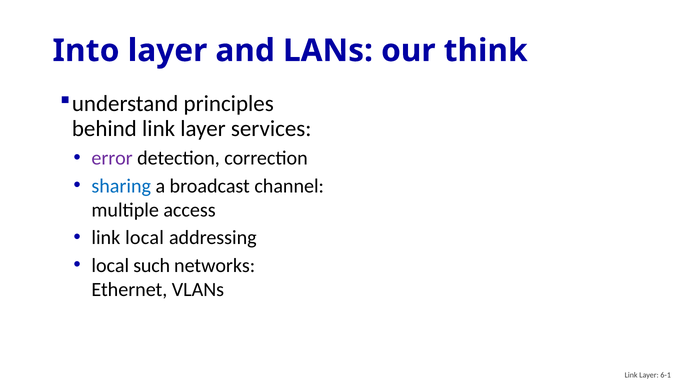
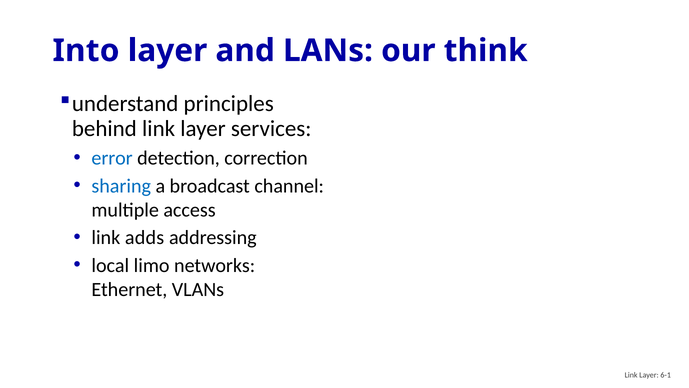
error colour: purple -> blue
link local: local -> adds
such: such -> limo
